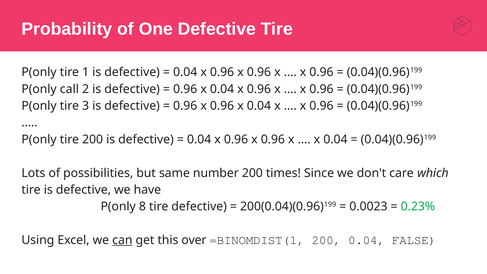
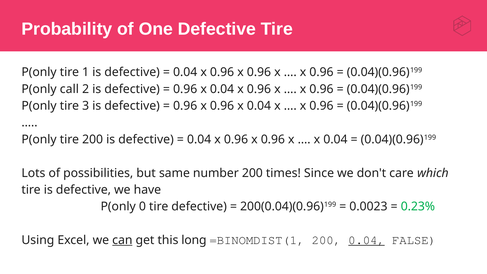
8: 8 -> 0
over: over -> long
0.04 at (367, 240) underline: none -> present
